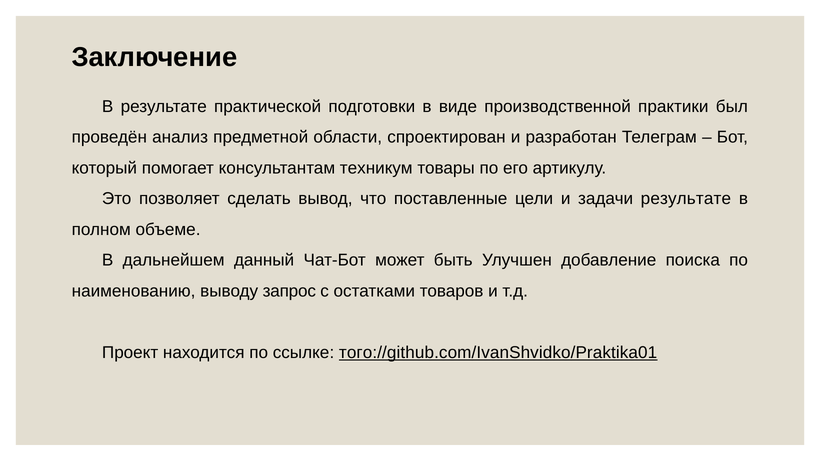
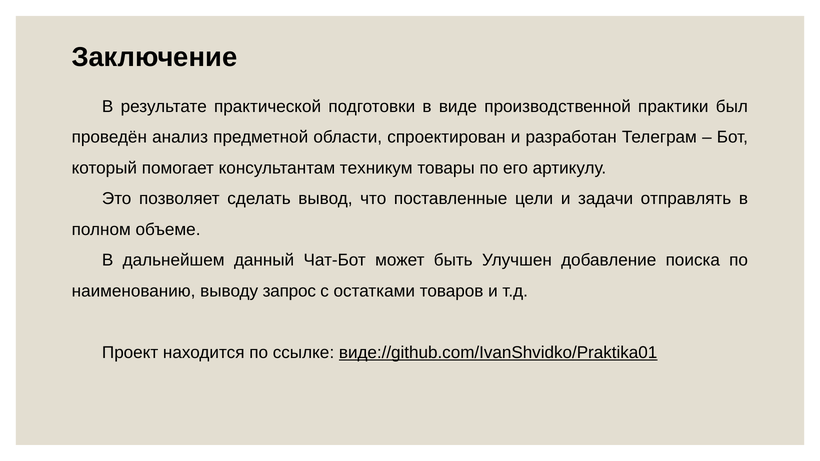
задачи результате: результате -> отправлять
того://github.com/IvanShvidko/Praktika01: того://github.com/IvanShvidko/Praktika01 -> виде://github.com/IvanShvidko/Praktika01
